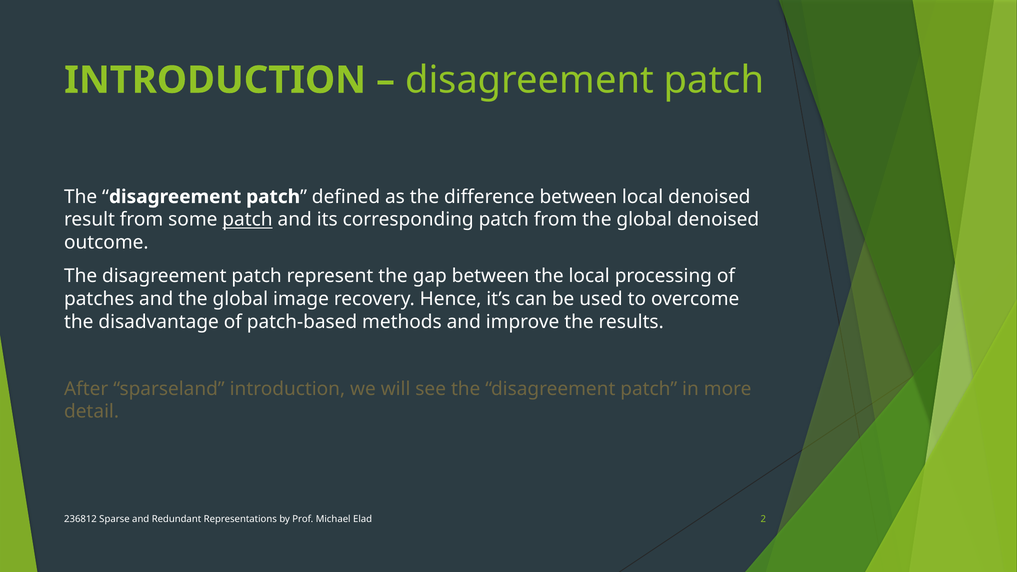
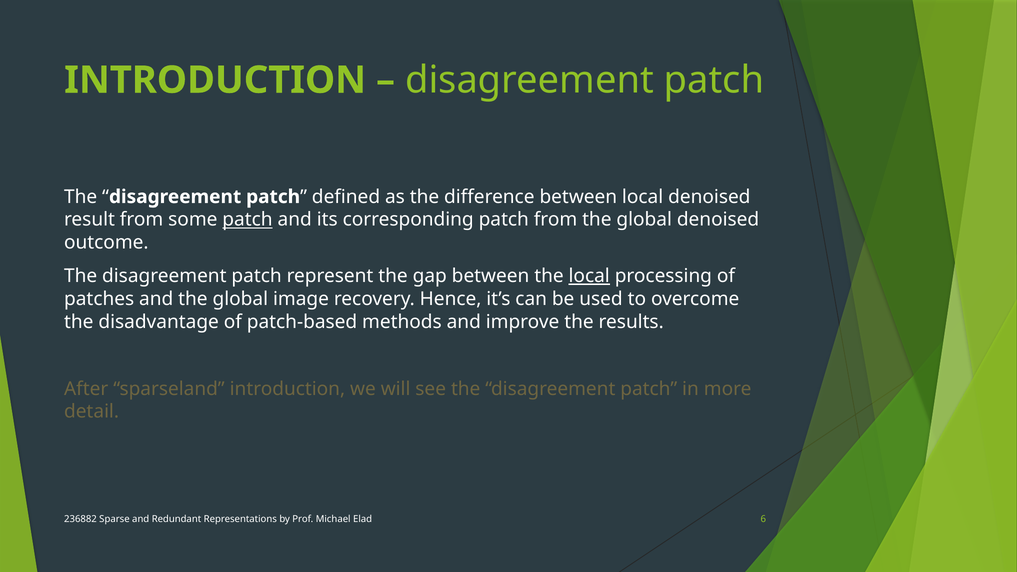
local at (589, 276) underline: none -> present
236812: 236812 -> 236882
2: 2 -> 6
